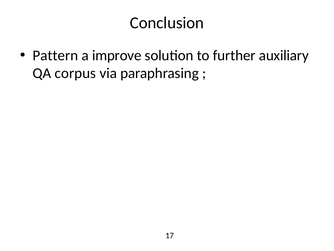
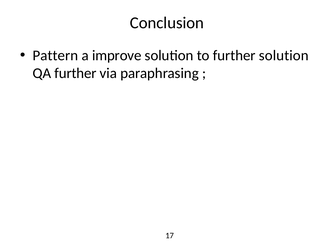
further auxiliary: auxiliary -> solution
QA corpus: corpus -> further
